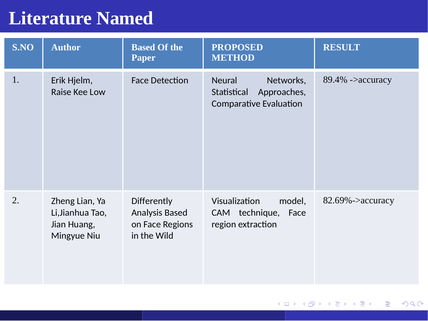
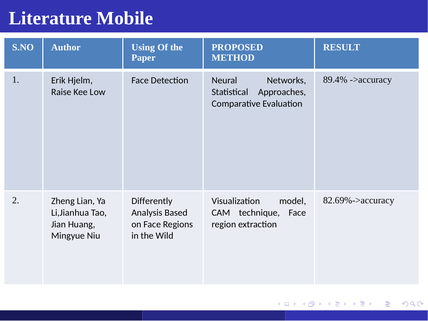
Named: Named -> Mobile
Author Based: Based -> Using
